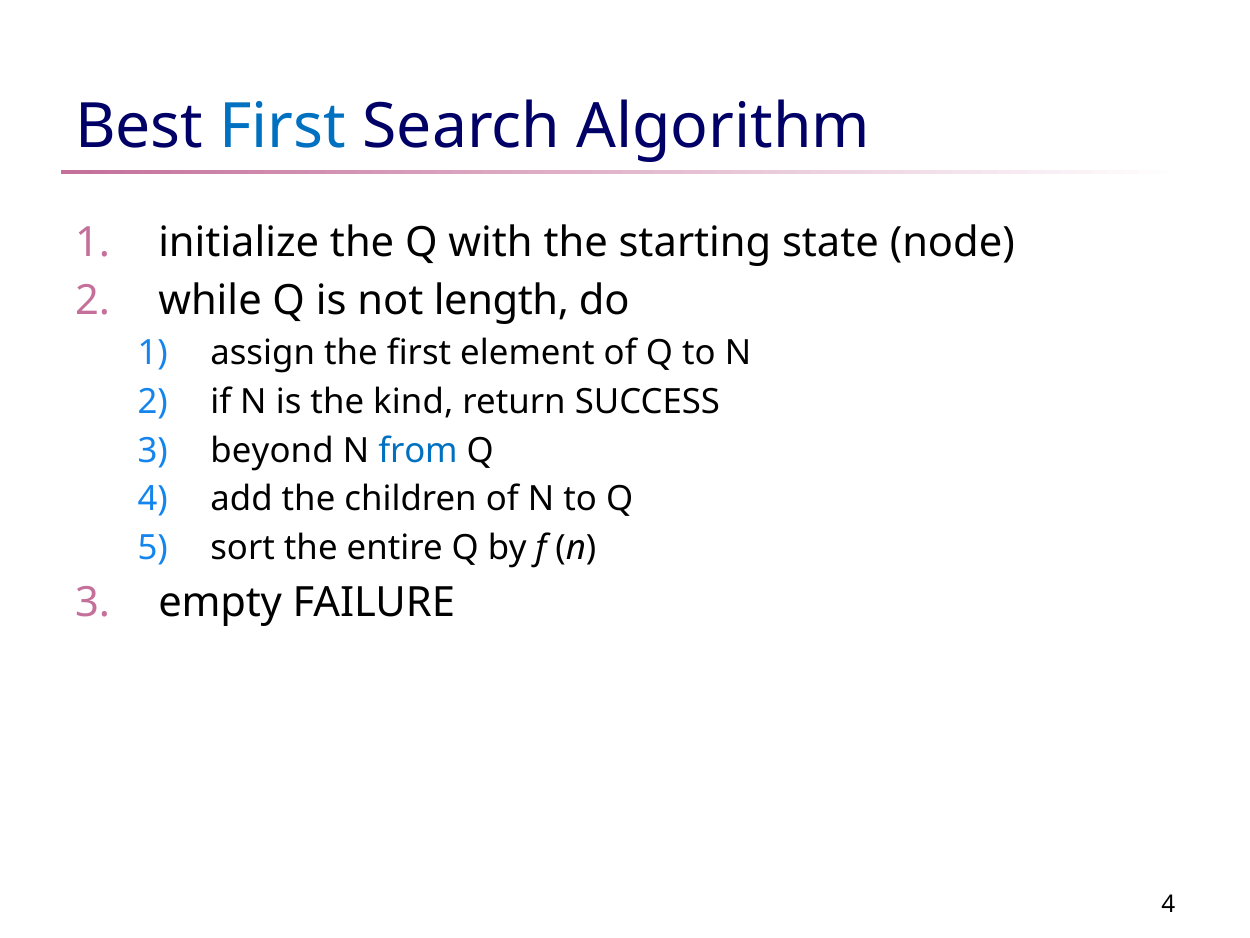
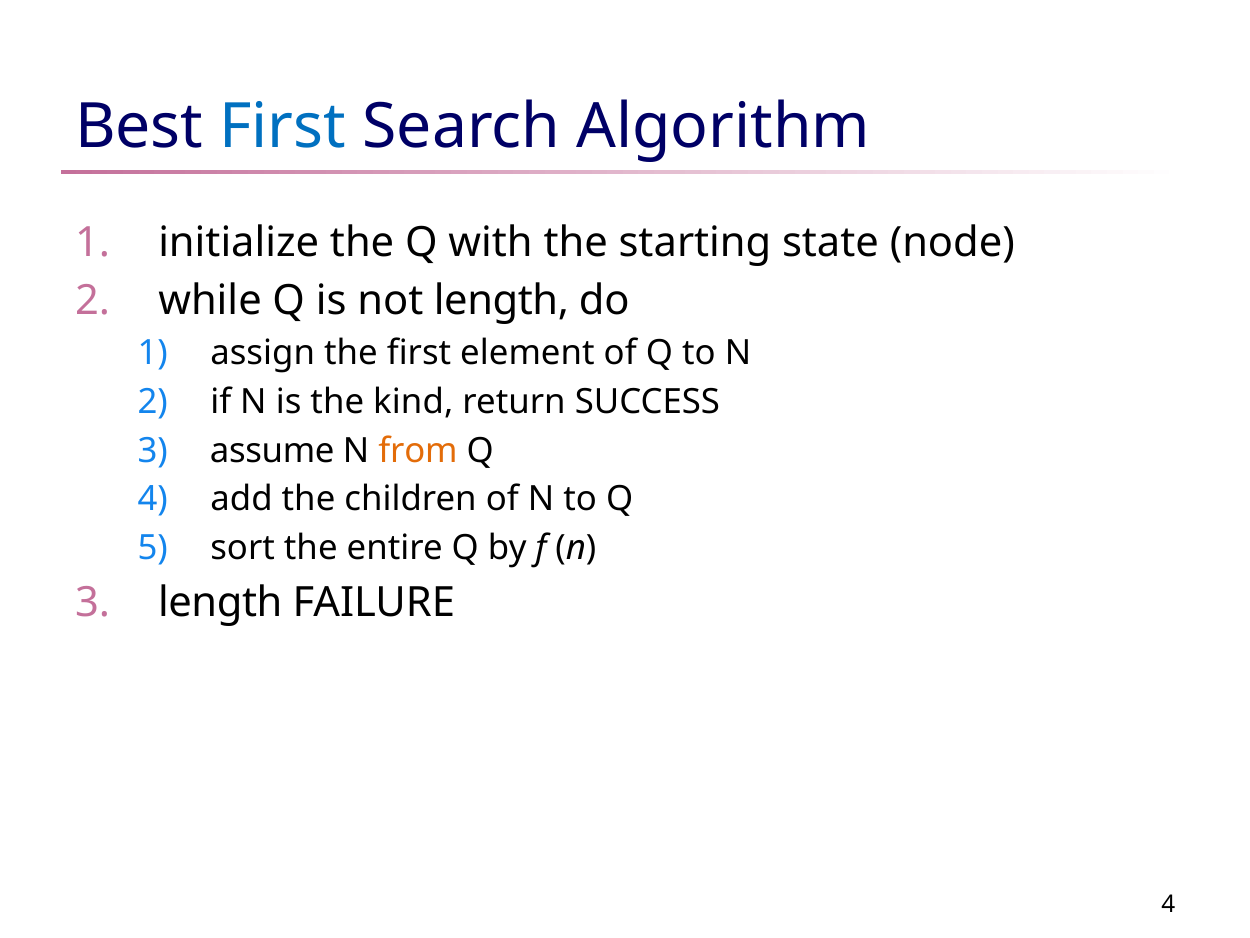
beyond: beyond -> assume
from colour: blue -> orange
empty at (220, 602): empty -> length
